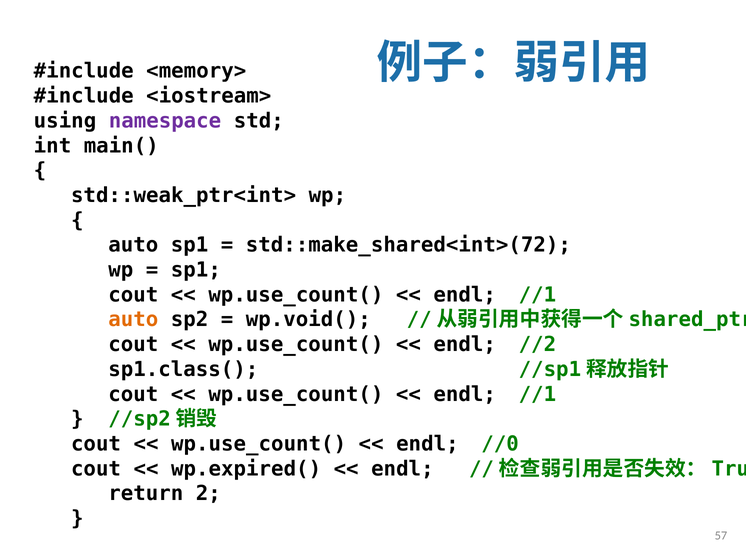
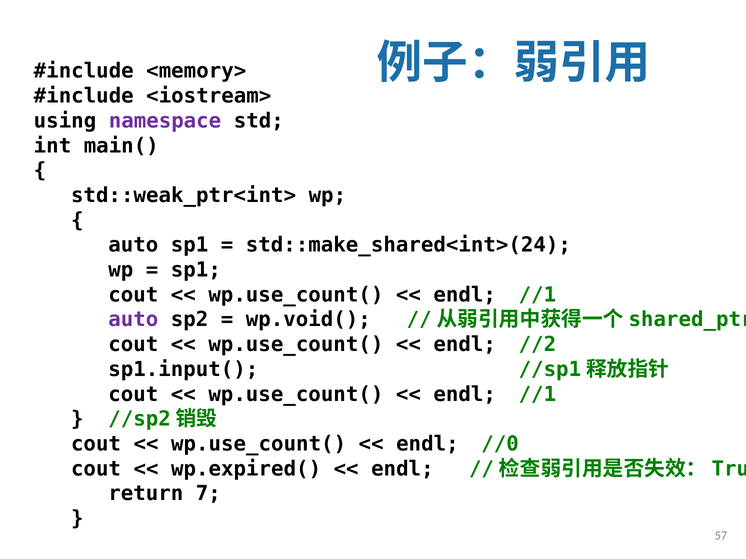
std::make_shared<int>(72: std::make_shared<int>(72 -> std::make_shared<int>(24
auto at (133, 320) colour: orange -> purple
sp1.class(: sp1.class( -> sp1.input(
2: 2 -> 7
